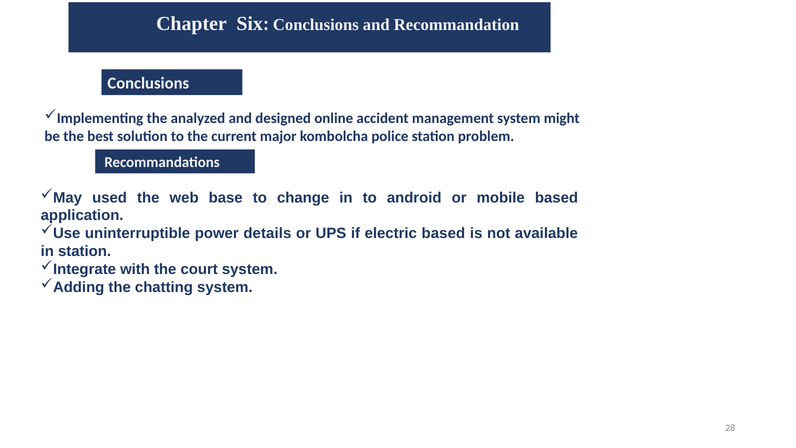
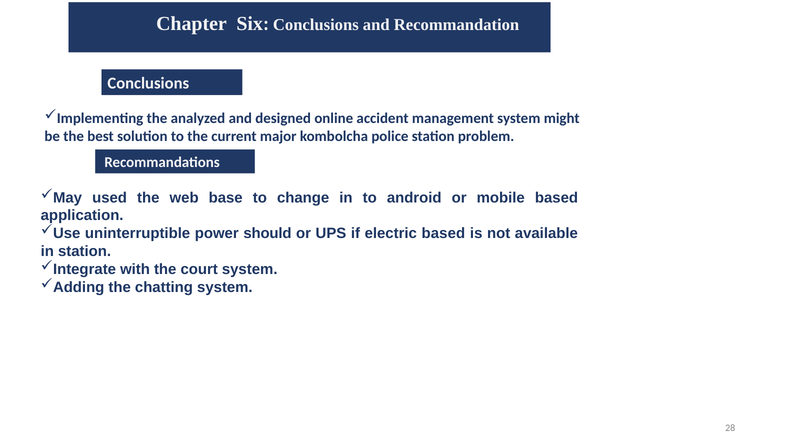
details: details -> should
